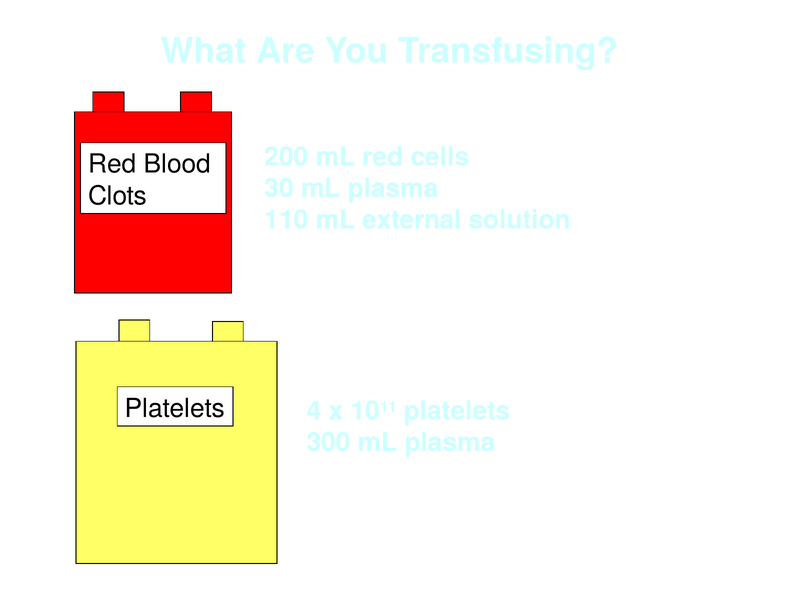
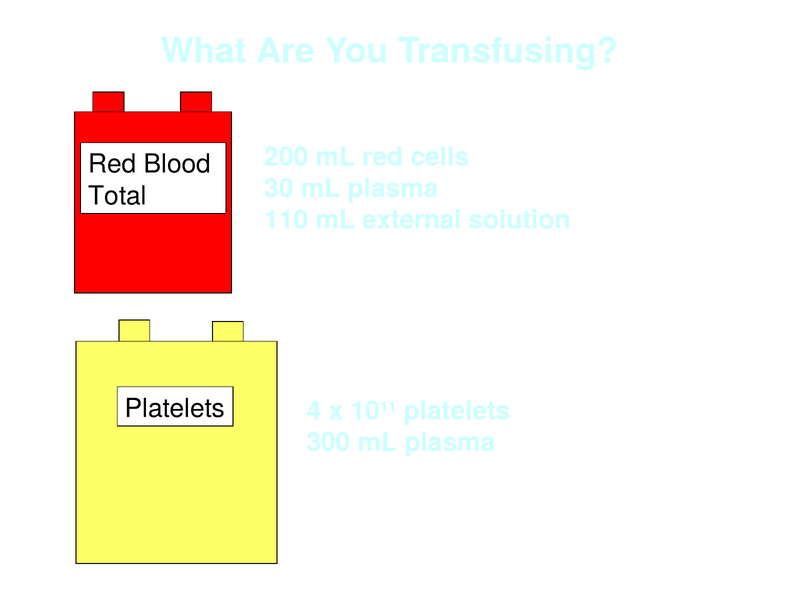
Clots: Clots -> Total
